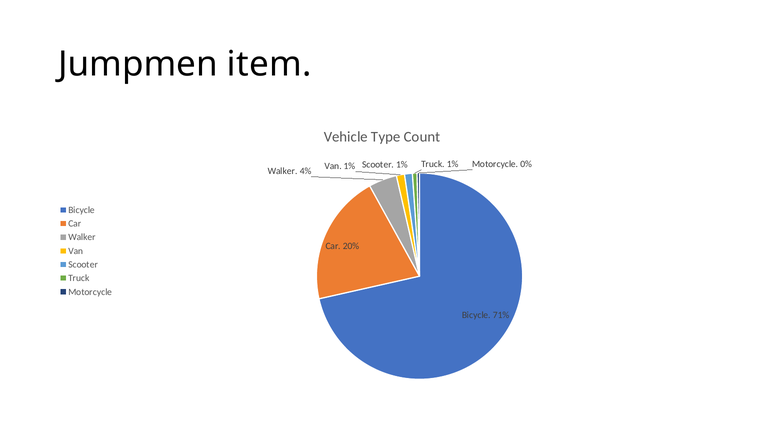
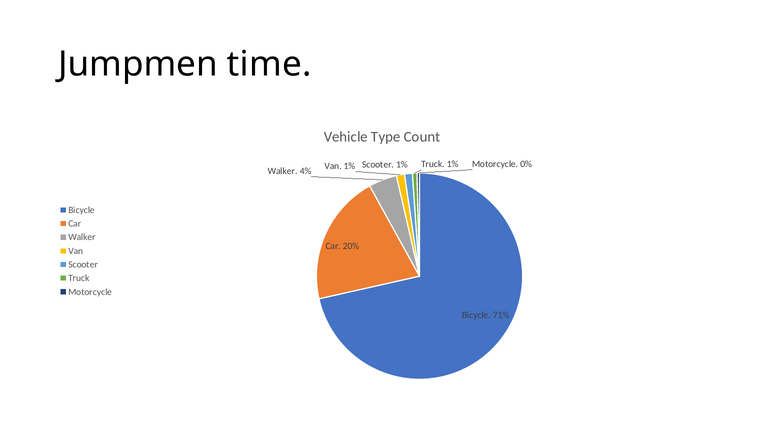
item: item -> time
